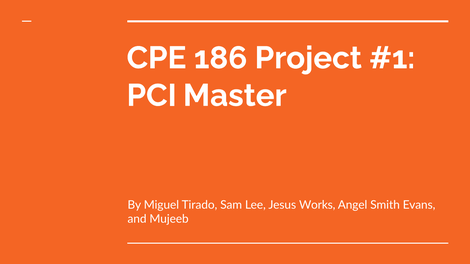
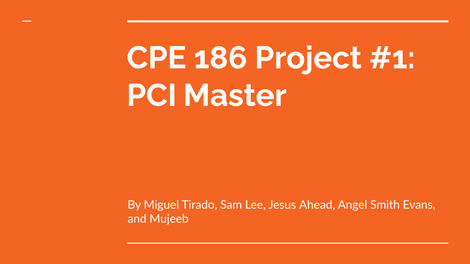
Works: Works -> Ahead
